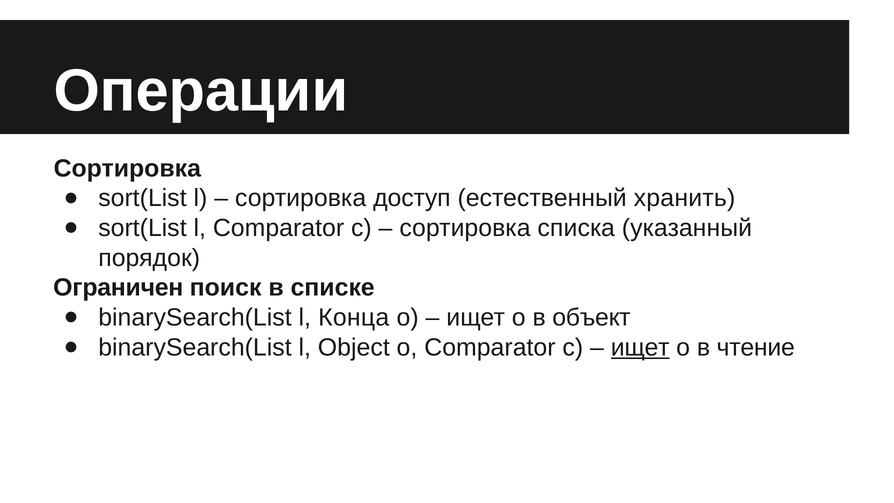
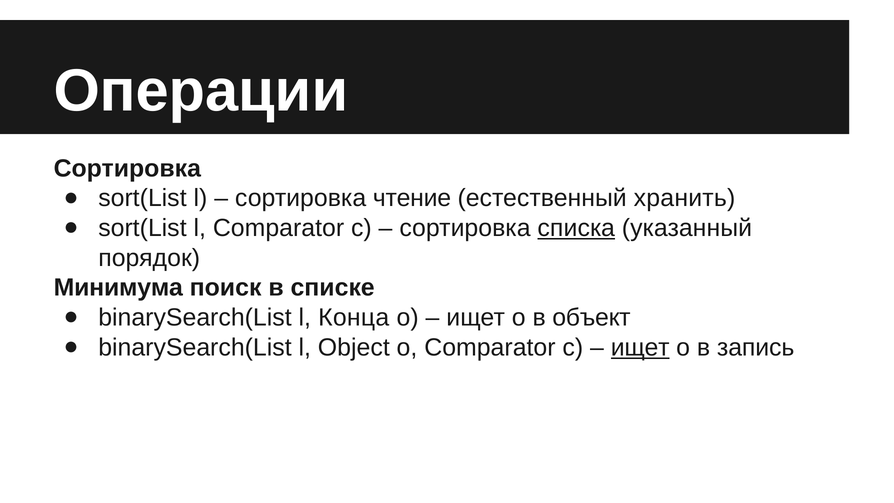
доступ: доступ -> чтение
списка underline: none -> present
Ограничен: Ограничен -> Минимума
чтение: чтение -> запись
